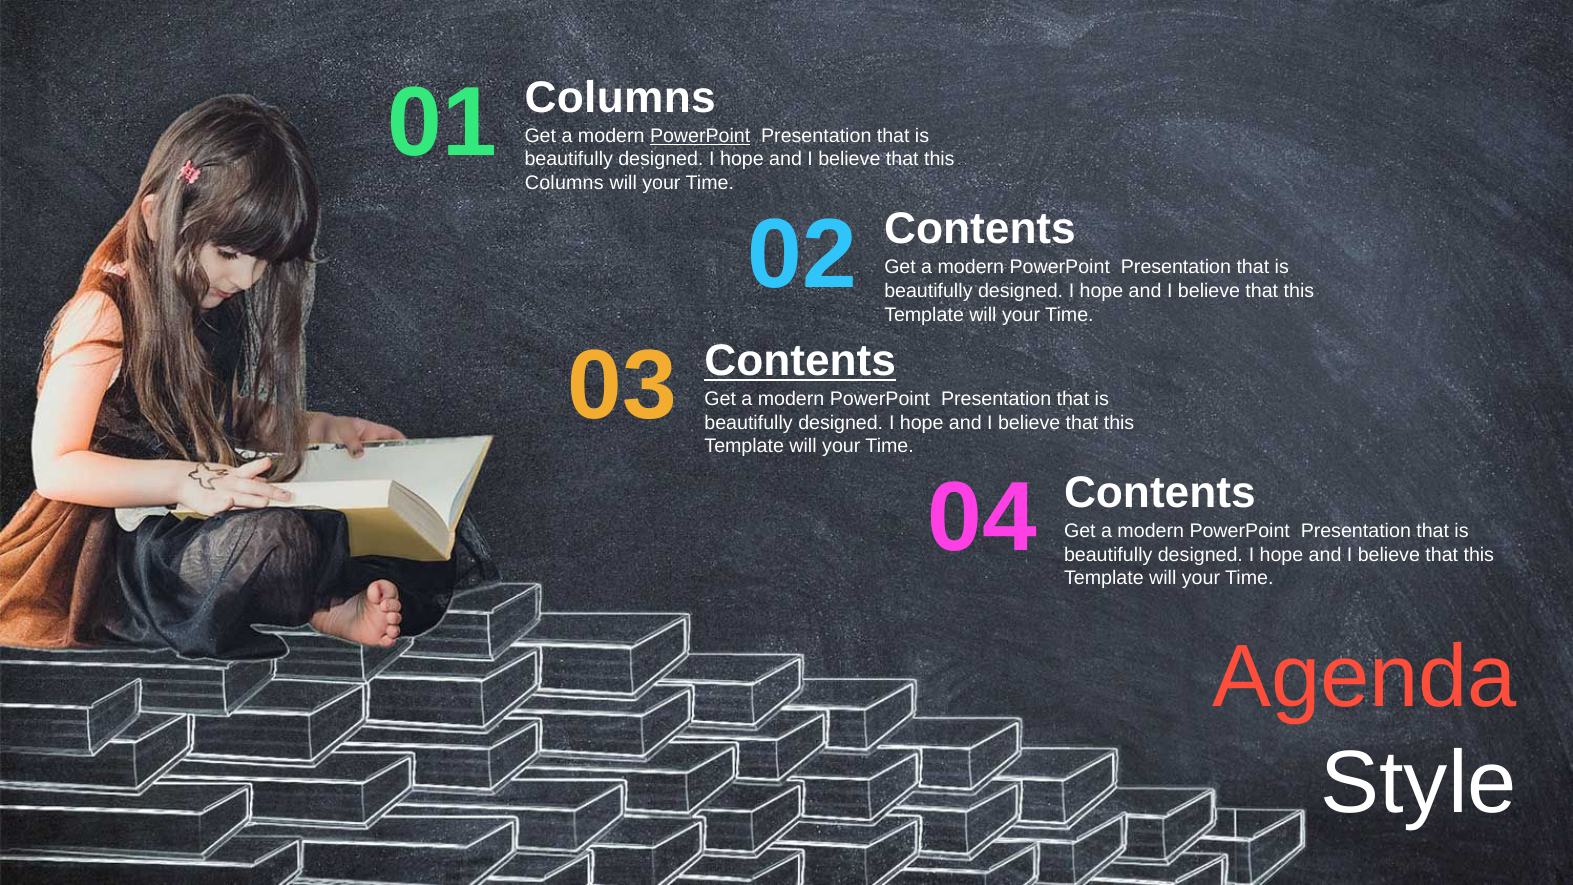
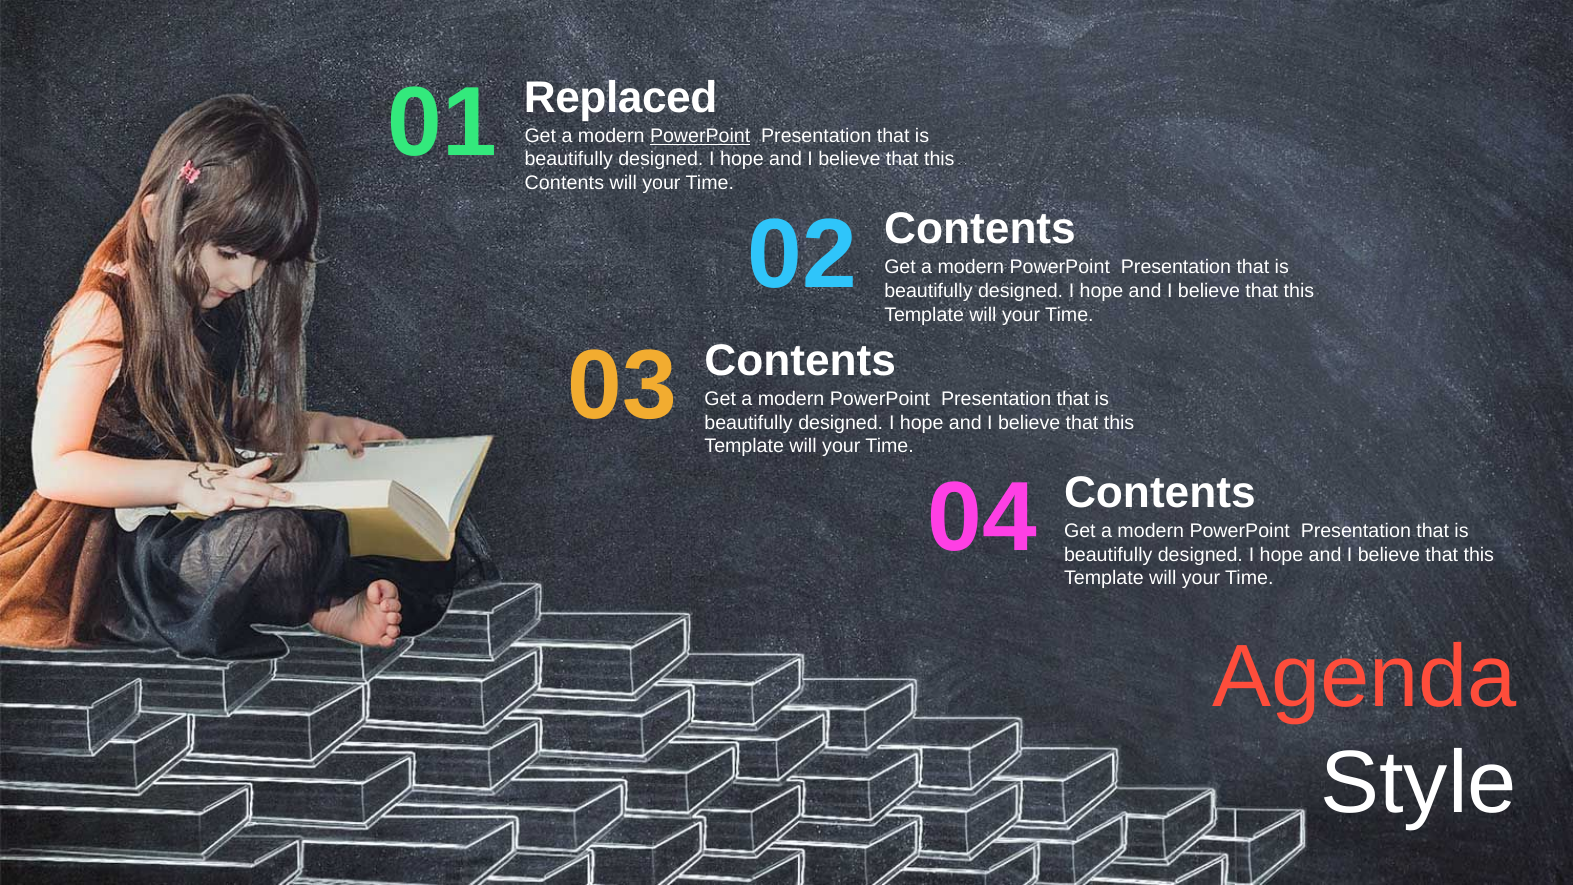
Columns at (620, 97): Columns -> Replaced
Columns at (564, 183): Columns -> Contents
Contents at (800, 361) underline: present -> none
